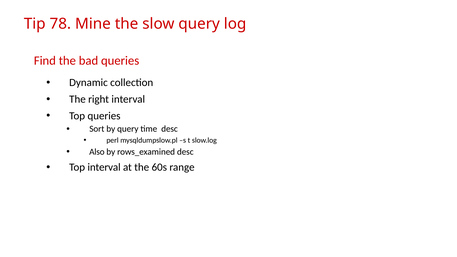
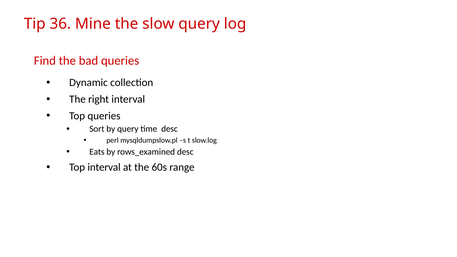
78: 78 -> 36
Also: Also -> Eats
